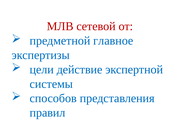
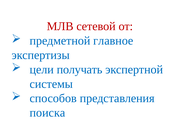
действие: действие -> получать
правил: правил -> поиска
